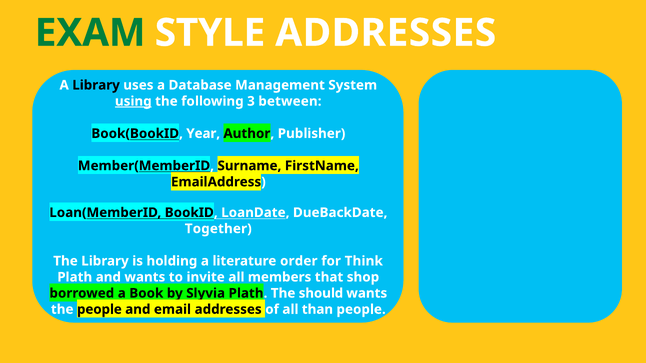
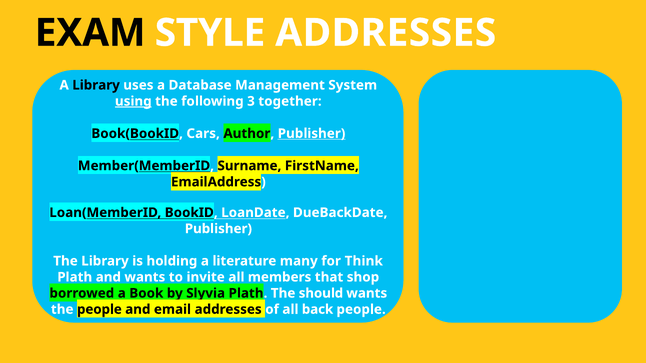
EXAM colour: green -> black
between: between -> together
Year: Year -> Cars
Publisher at (312, 134) underline: none -> present
Together at (218, 229): Together -> Publisher
order: order -> many
than: than -> back
